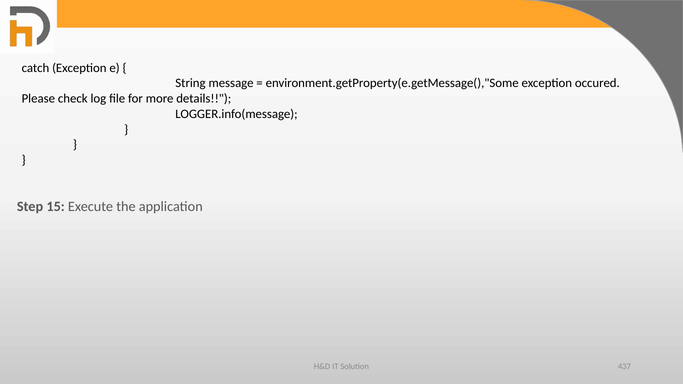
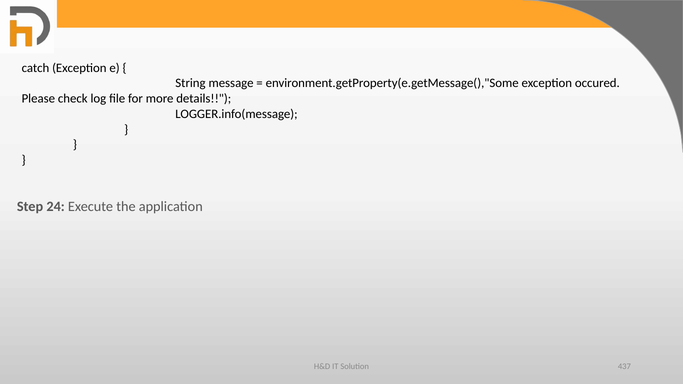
15: 15 -> 24
